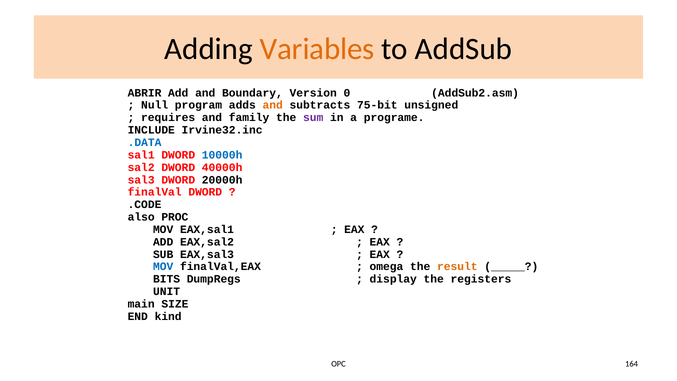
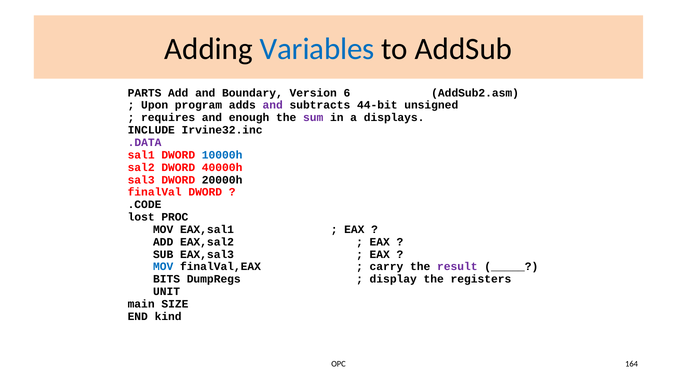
Variables colour: orange -> blue
ABRIR: ABRIR -> PARTS
0: 0 -> 6
Null: Null -> Upon
and at (273, 105) colour: orange -> purple
75-bit: 75-bit -> 44-bit
family: family -> enough
programe: programe -> displays
.DATA colour: blue -> purple
also: also -> lost
omega: omega -> carry
result colour: orange -> purple
